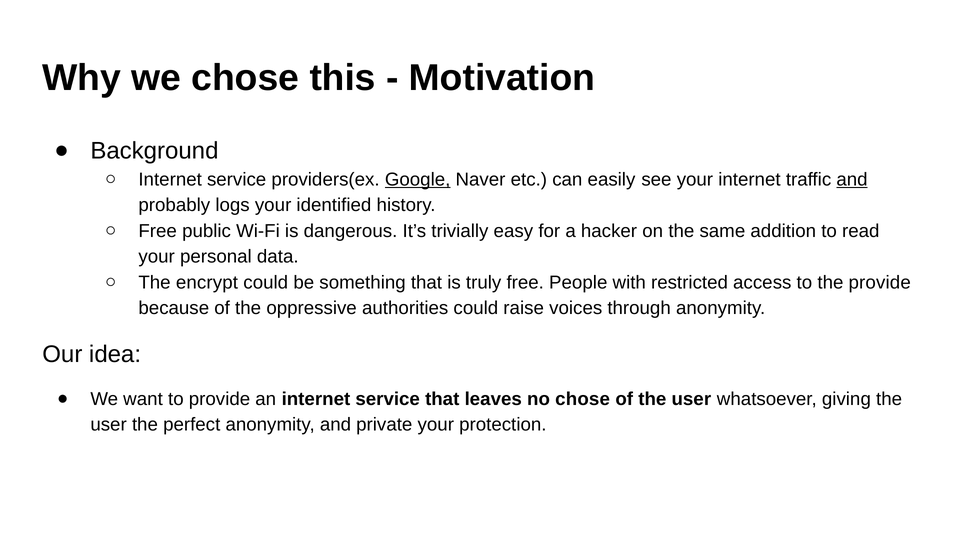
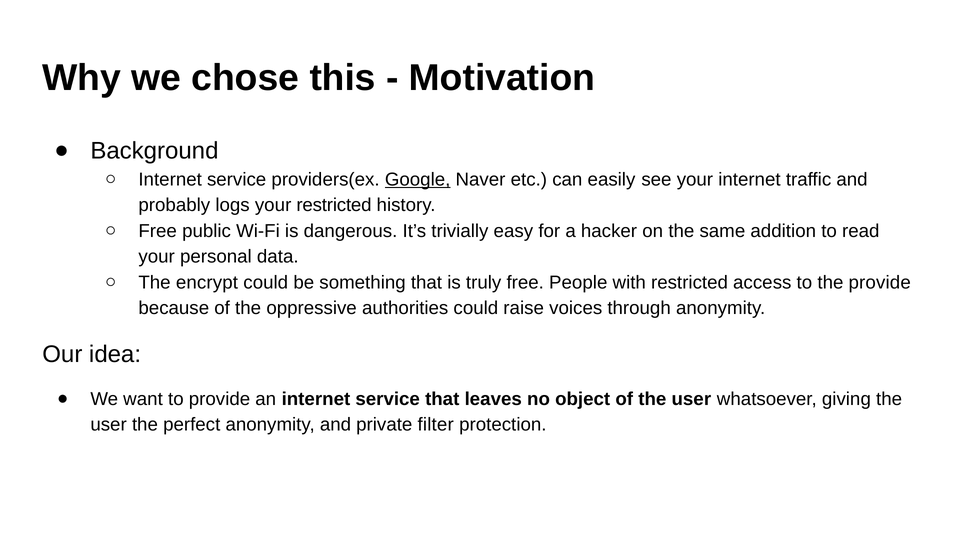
and at (852, 180) underline: present -> none
your identified: identified -> restricted
no chose: chose -> object
private your: your -> filter
